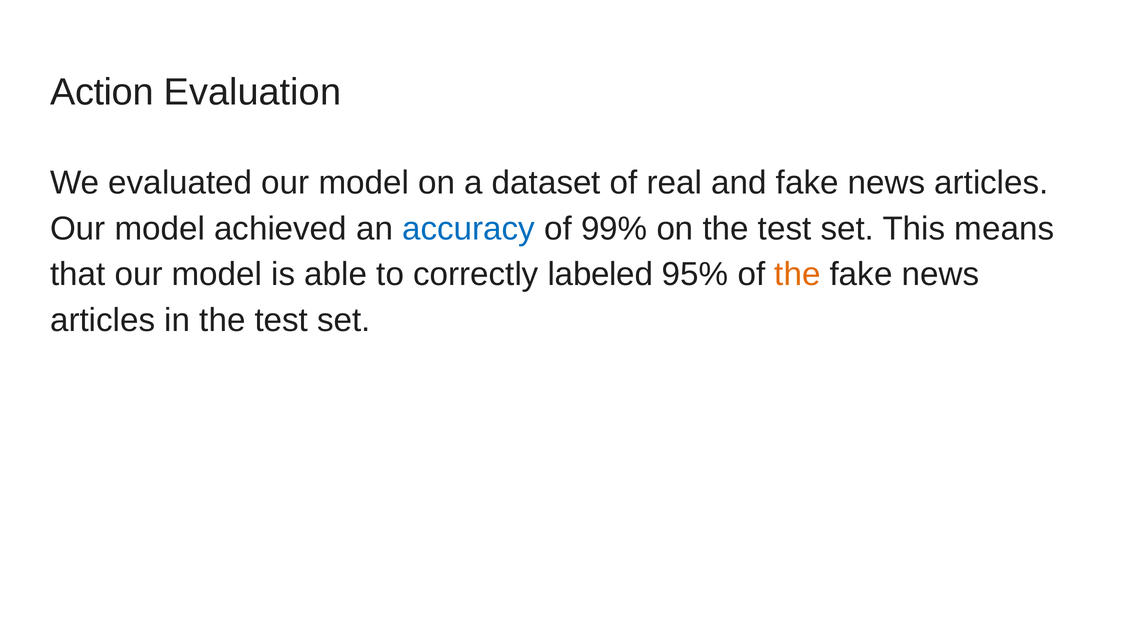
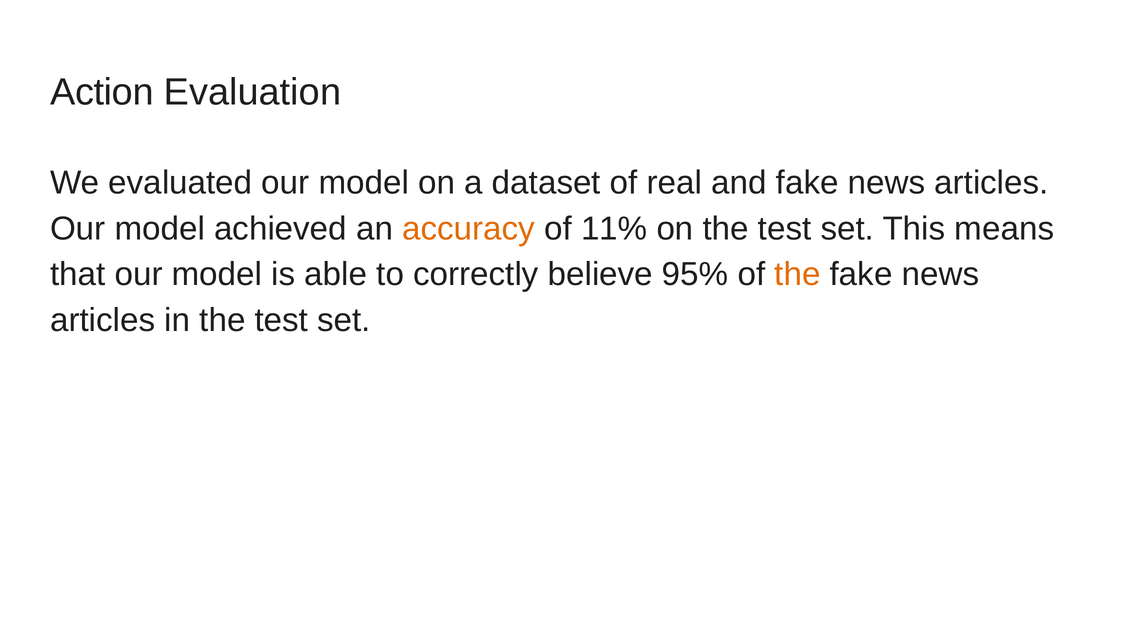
accuracy colour: blue -> orange
99%: 99% -> 11%
labeled: labeled -> believe
